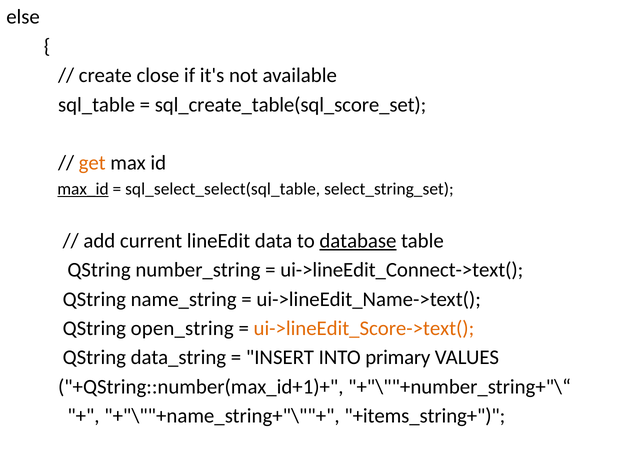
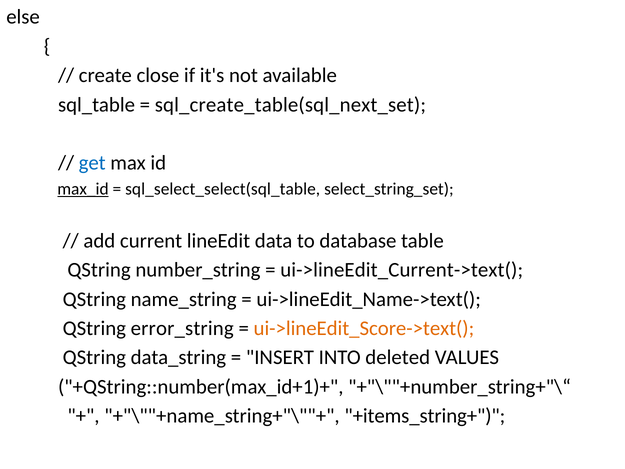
sql_create_table(sql_score_set: sql_create_table(sql_score_set -> sql_create_table(sql_next_set
get colour: orange -> blue
database underline: present -> none
ui->lineEdit_Connect->text(: ui->lineEdit_Connect->text( -> ui->lineEdit_Current->text(
open_string: open_string -> error_string
primary: primary -> deleted
